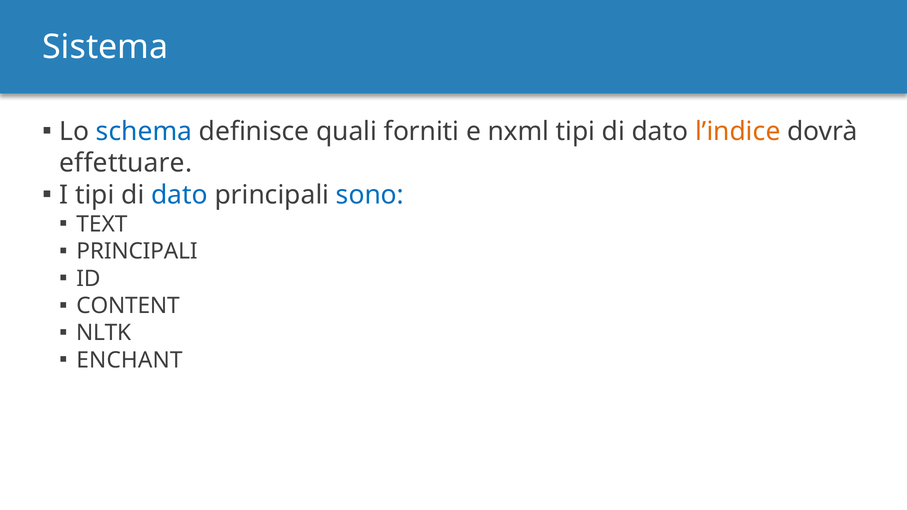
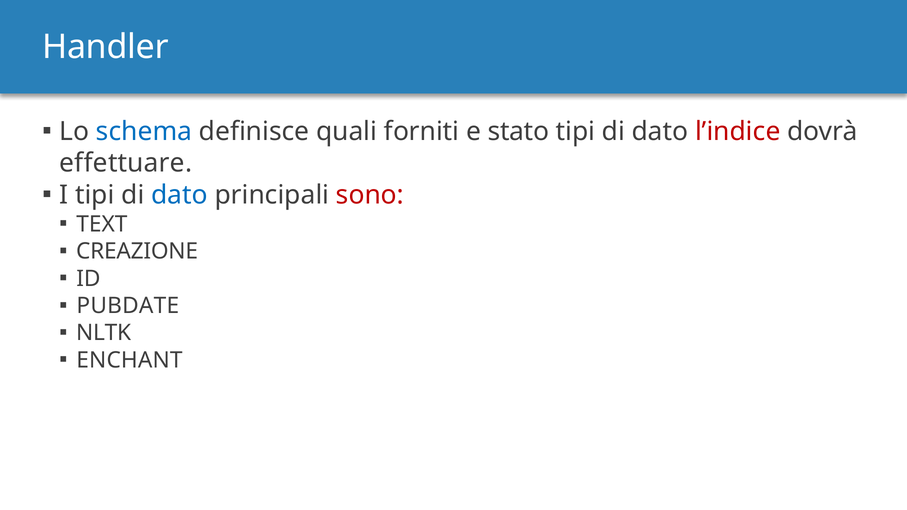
Sistema: Sistema -> Handler
nxml: nxml -> stato
l’indice colour: orange -> red
sono colour: blue -> red
PRINCIPALI at (137, 251): PRINCIPALI -> CREAZIONE
CONTENT: CONTENT -> PUBDATE
